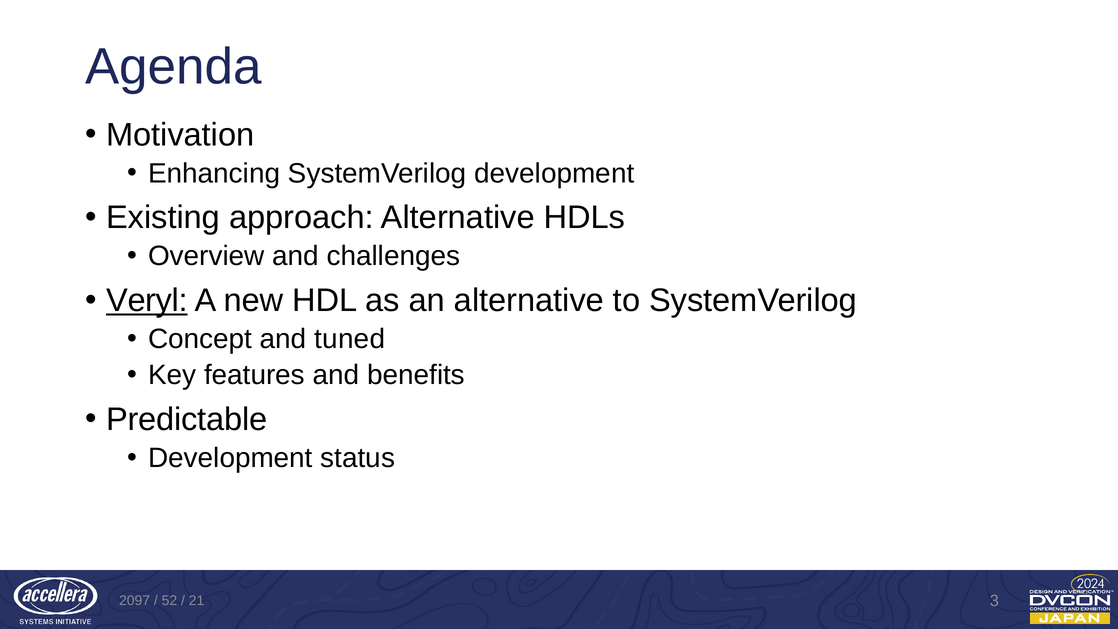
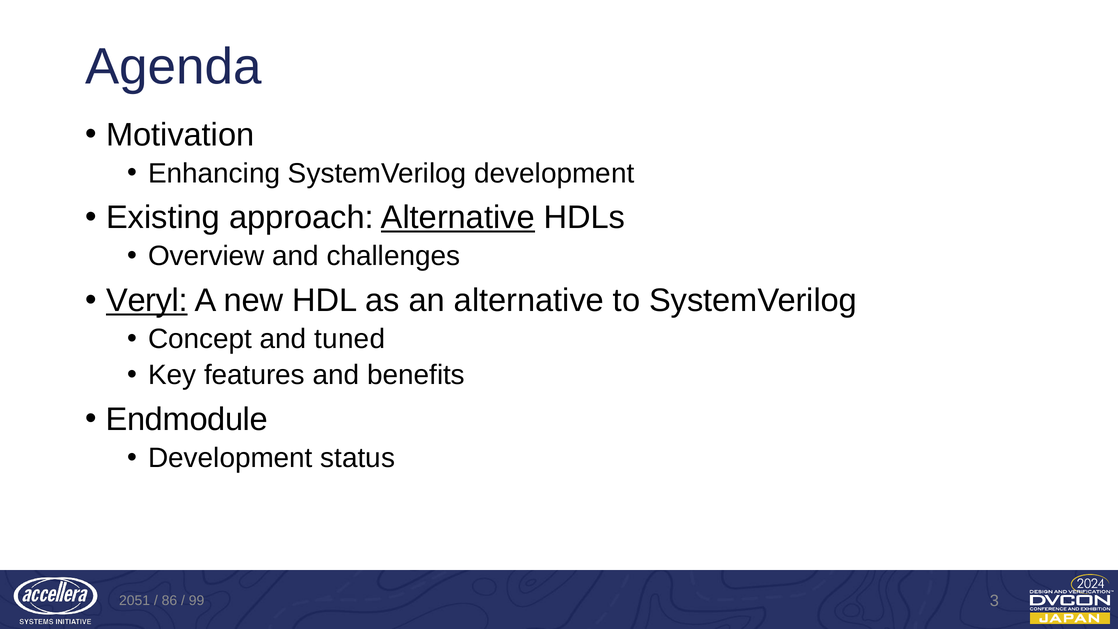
Alternative at (458, 218) underline: none -> present
Predictable: Predictable -> Endmodule
2097: 2097 -> 2051
52: 52 -> 86
21: 21 -> 99
